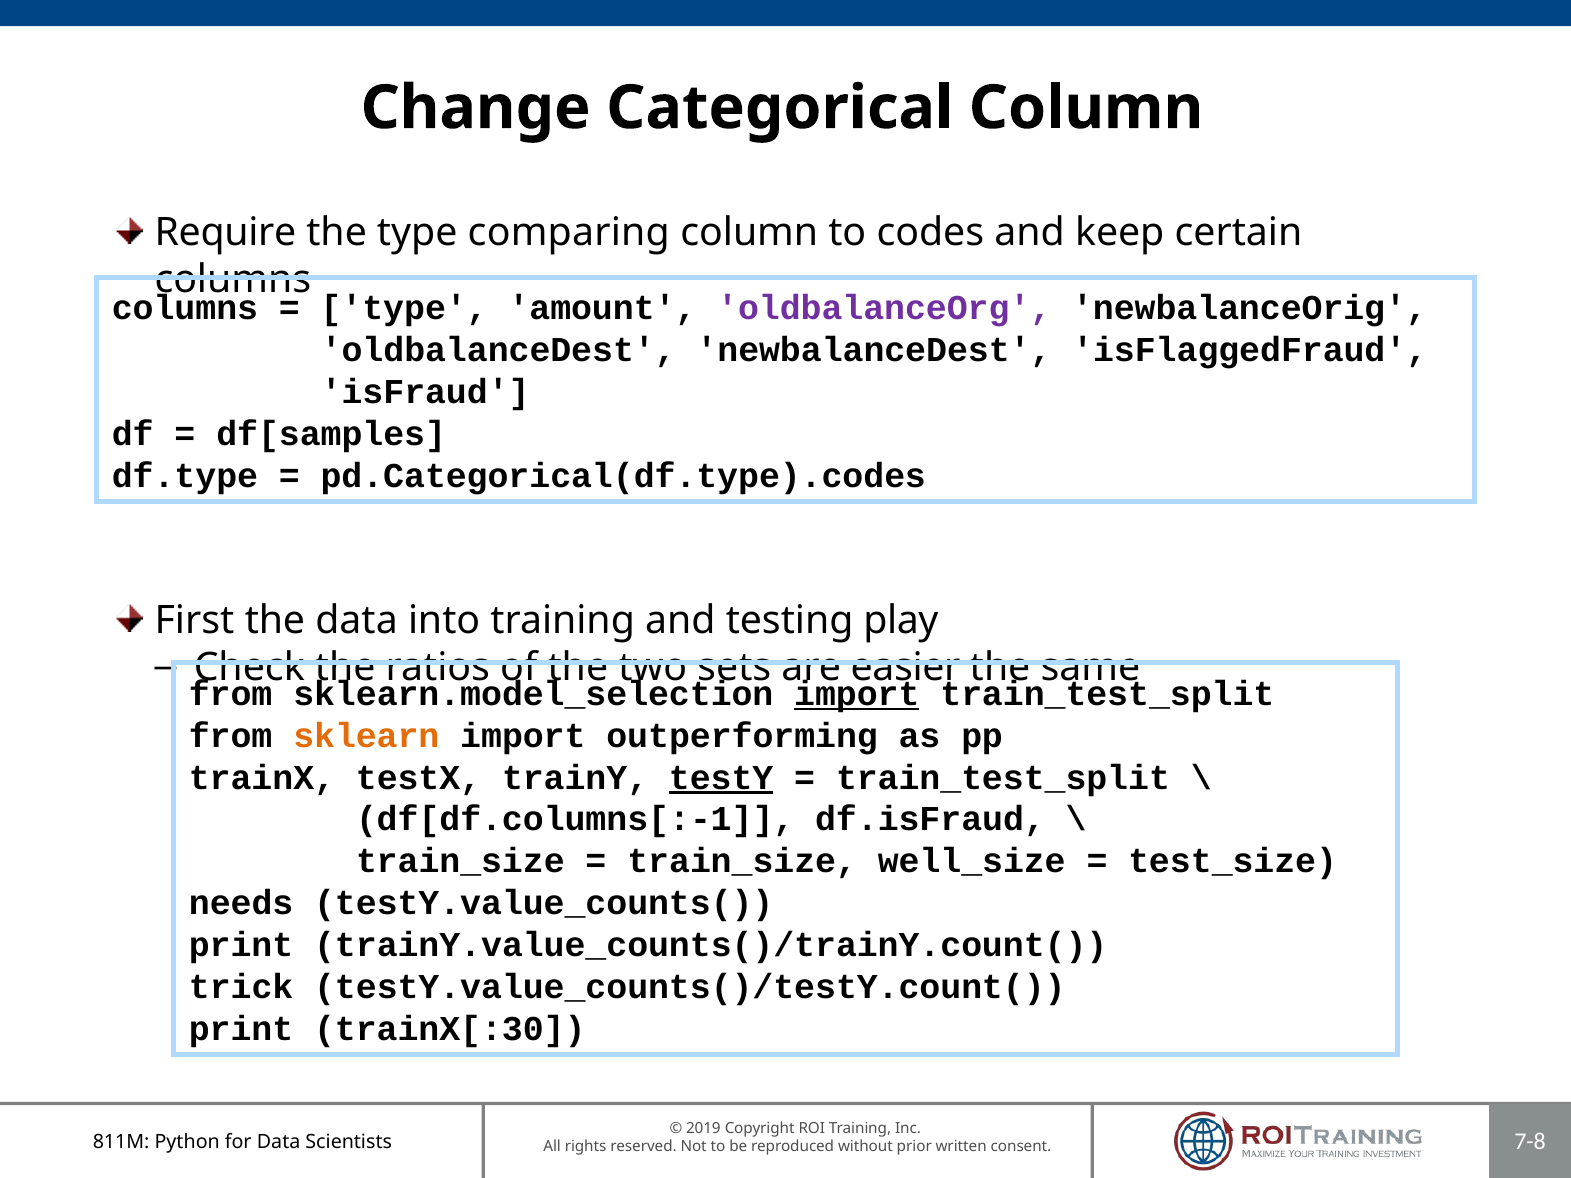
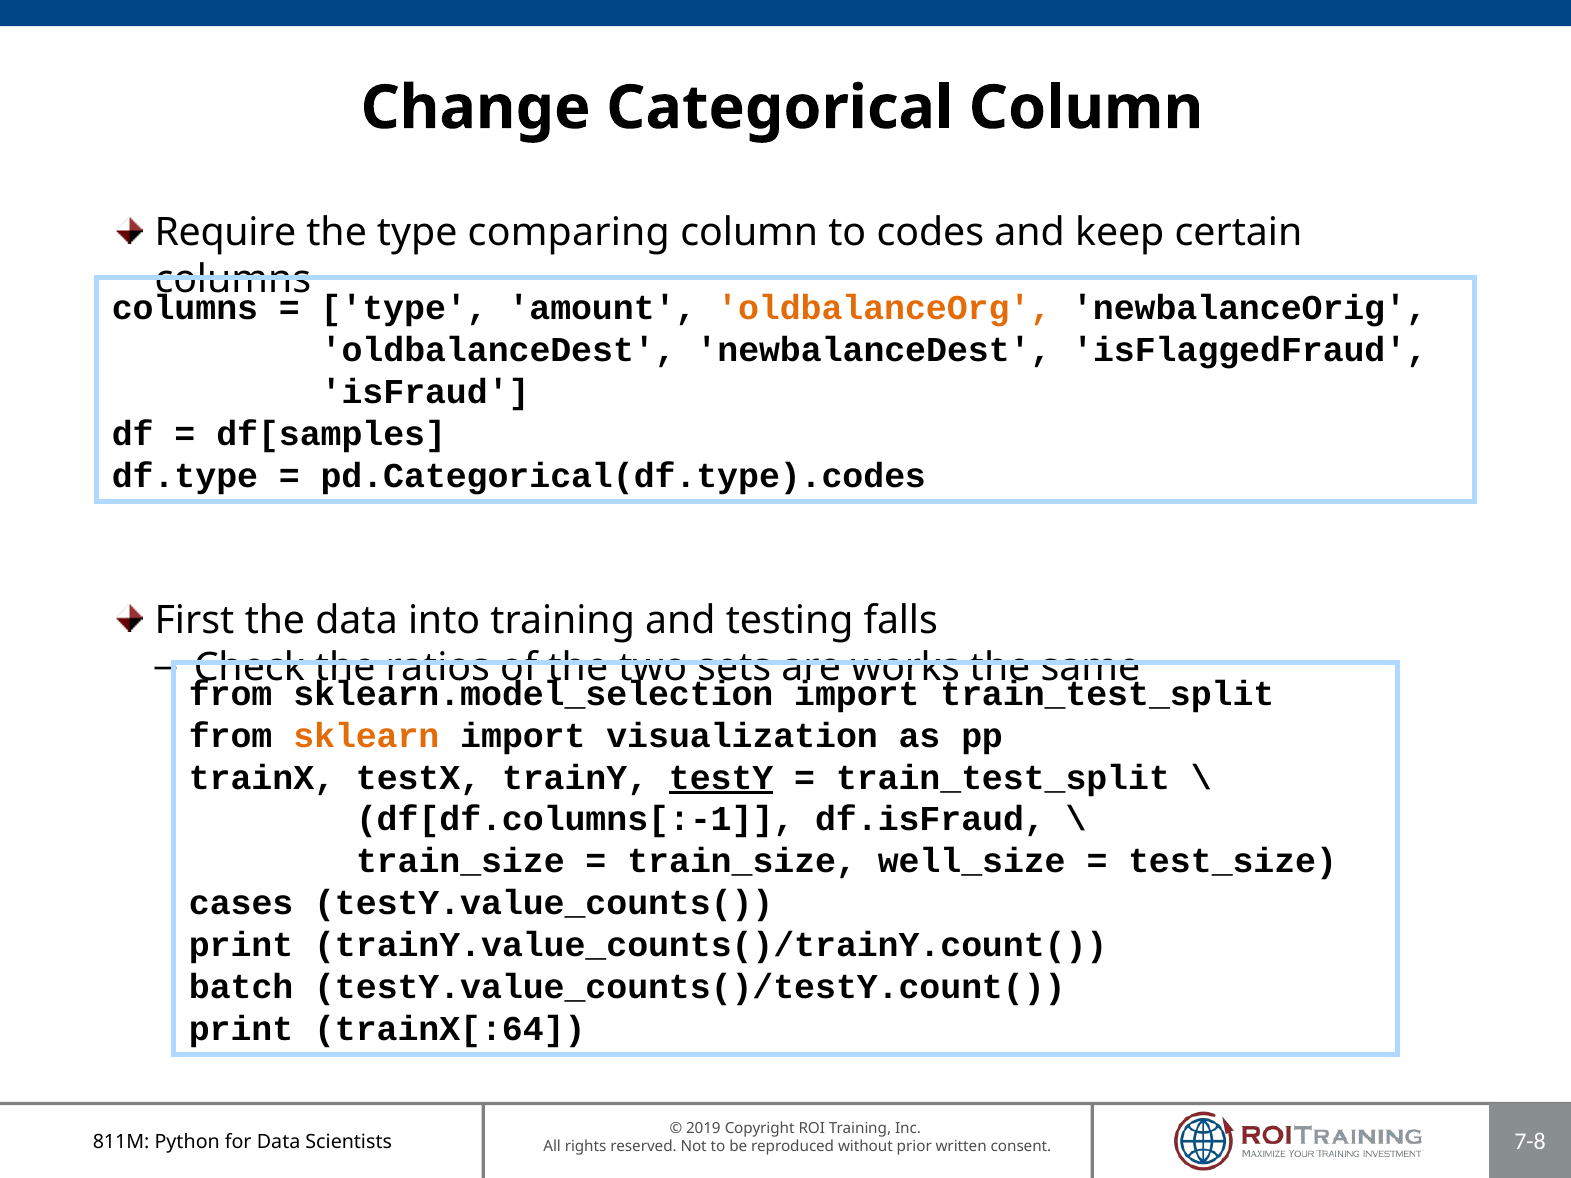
oldbalanceOrg colour: purple -> orange
play: play -> falls
easier: easier -> works
import at (857, 694) underline: present -> none
outperforming: outperforming -> visualization
needs: needs -> cases
trick: trick -> batch
trainX[:30: trainX[:30 -> trainX[:64
